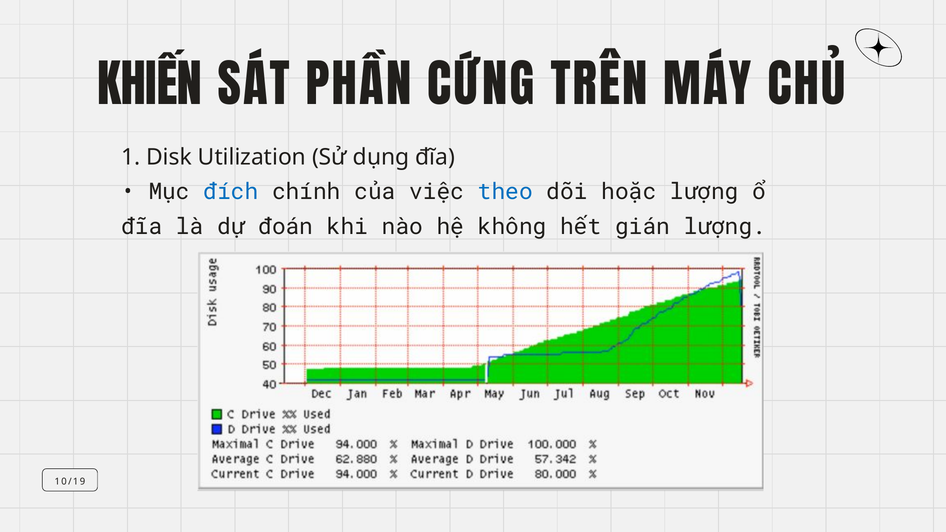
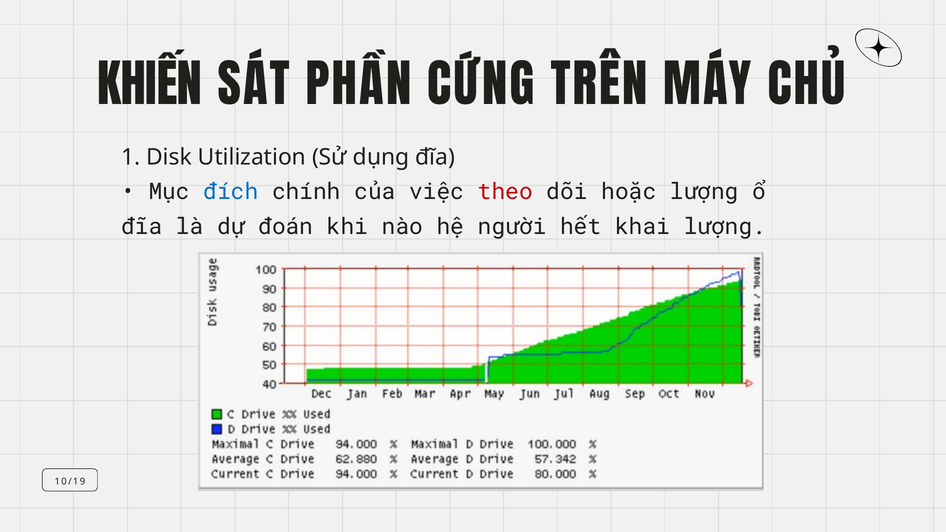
theo colour: blue -> red
không: không -> người
gián: gián -> khai
